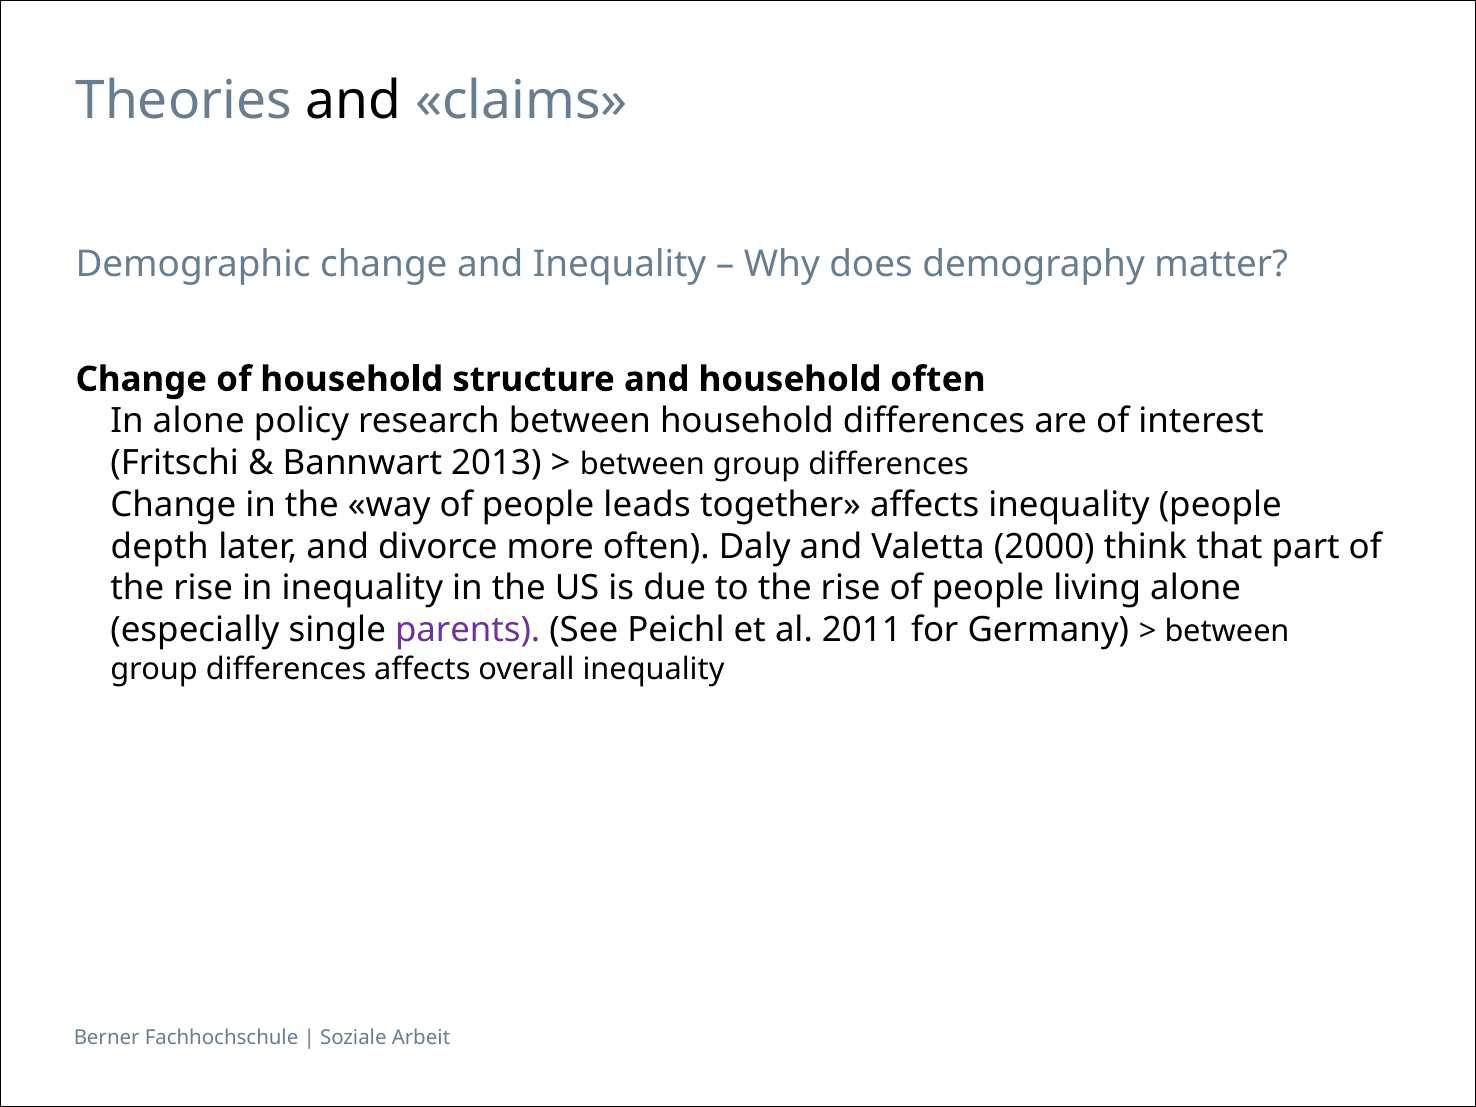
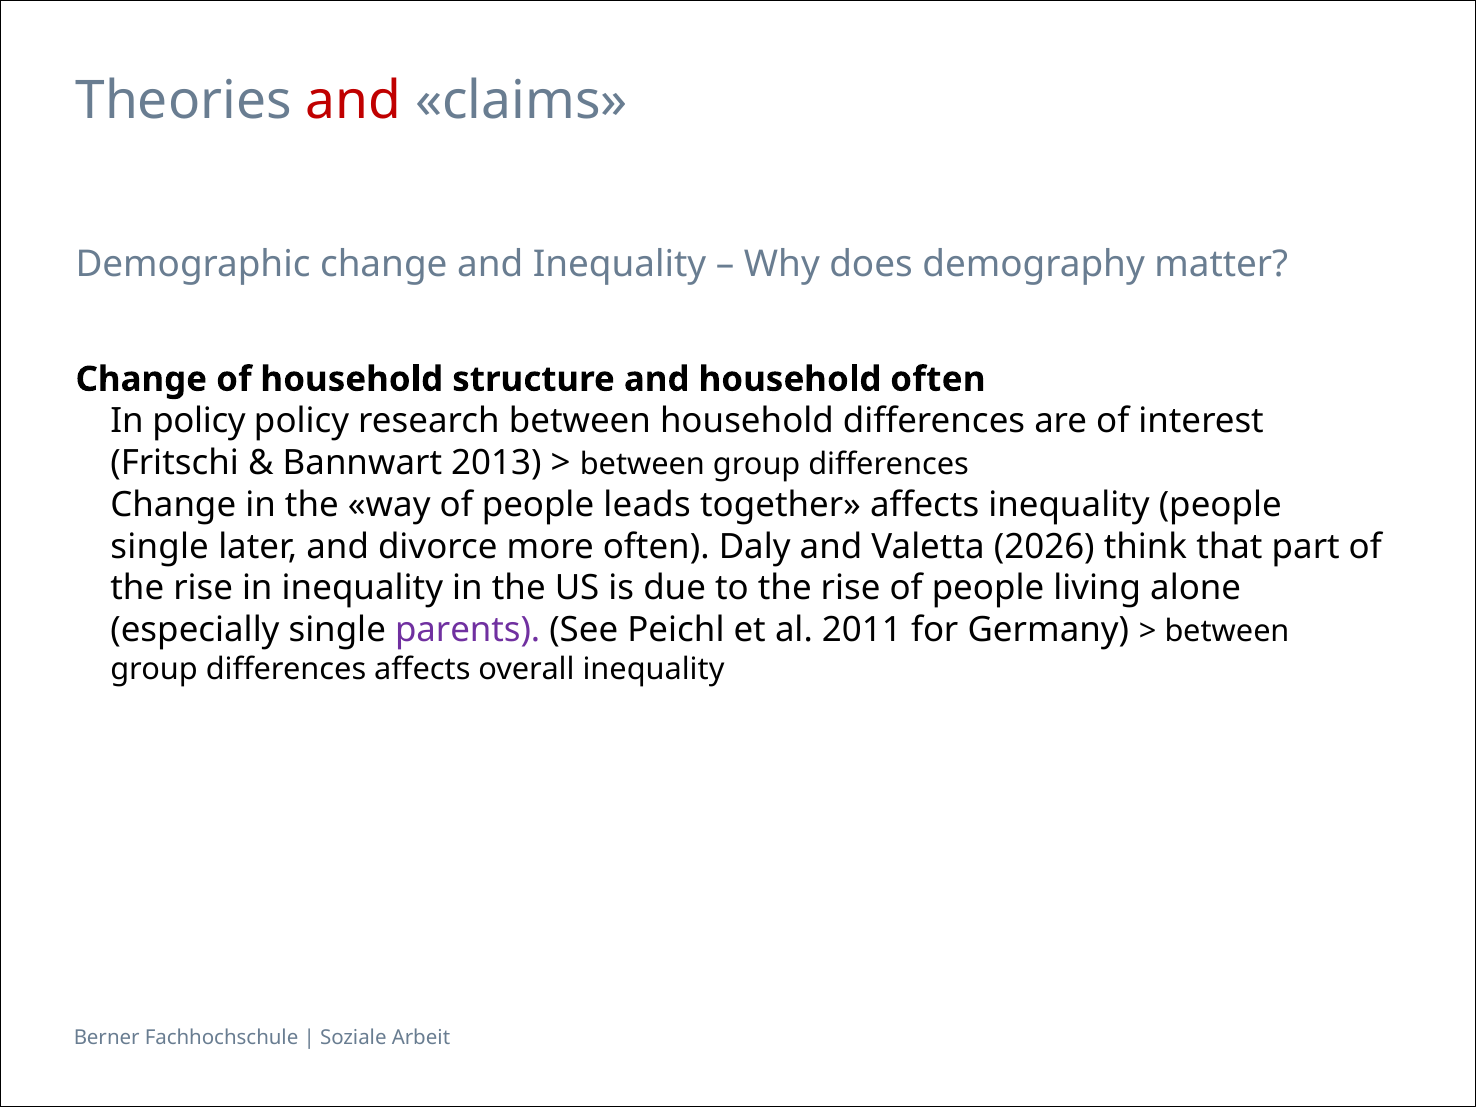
and at (353, 101) colour: black -> red
In alone: alone -> policy
depth at (160, 547): depth -> single
2000: 2000 -> 2026
